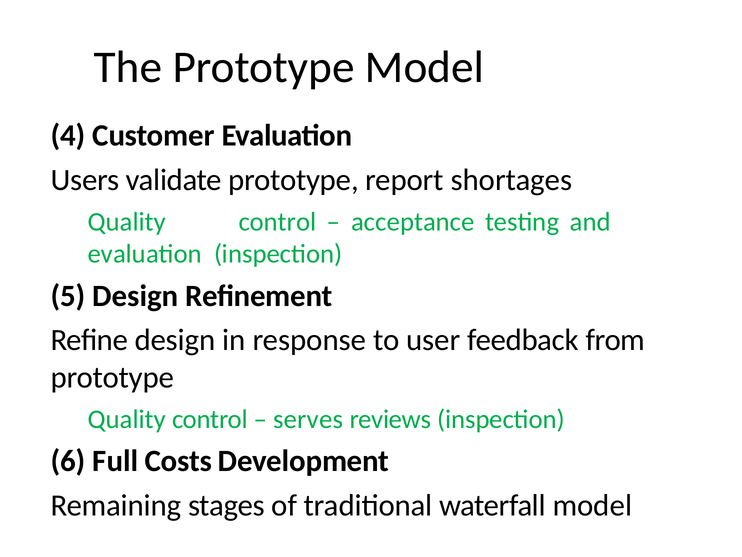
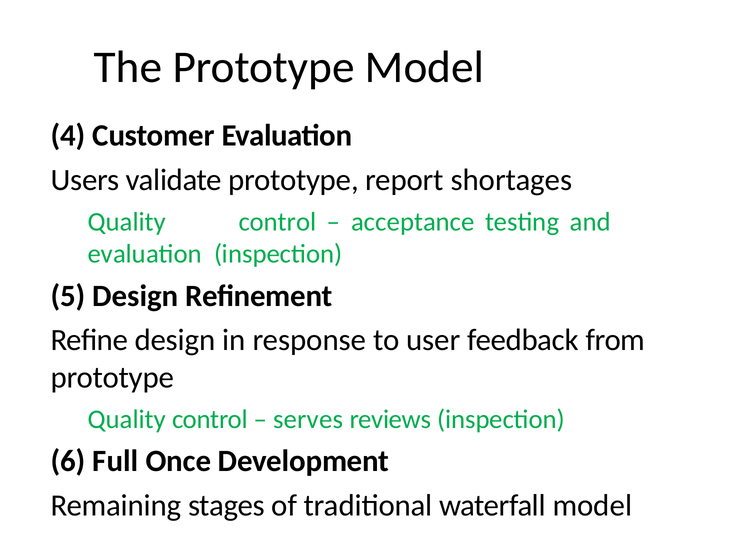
Costs: Costs -> Once
